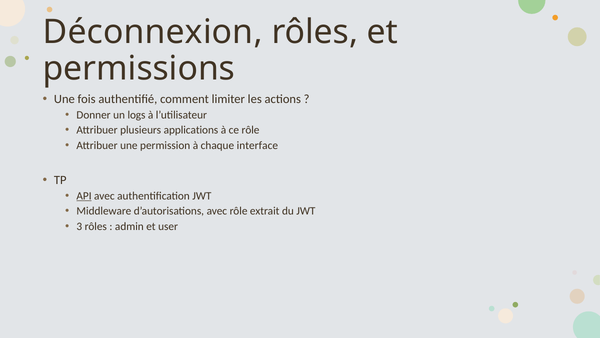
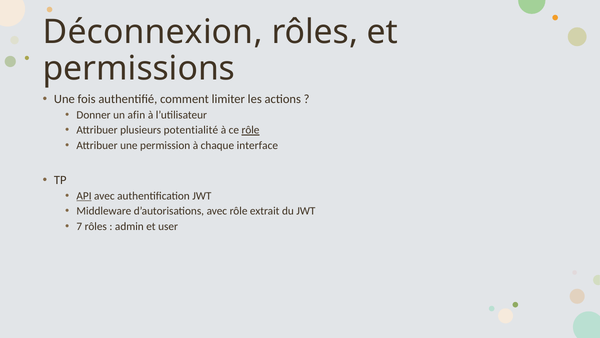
logs: logs -> afin
applications: applications -> potentialité
rôle at (251, 130) underline: none -> present
3: 3 -> 7
